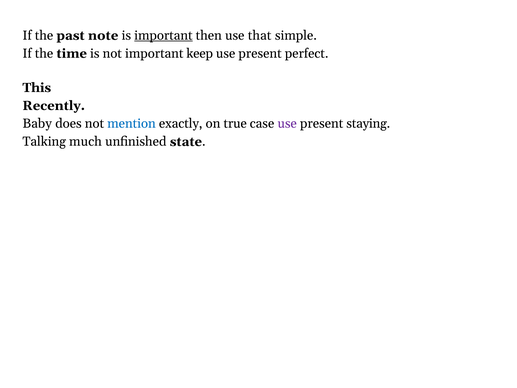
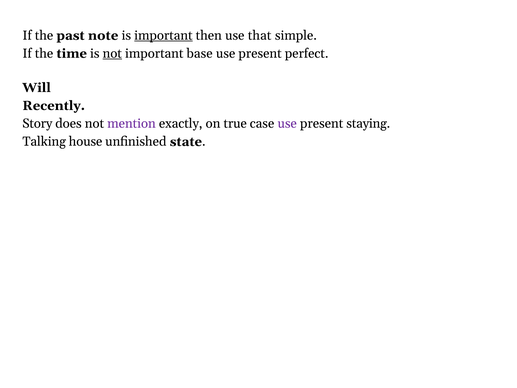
not at (112, 53) underline: none -> present
keep: keep -> base
This: This -> Will
Baby: Baby -> Story
mention colour: blue -> purple
much: much -> house
